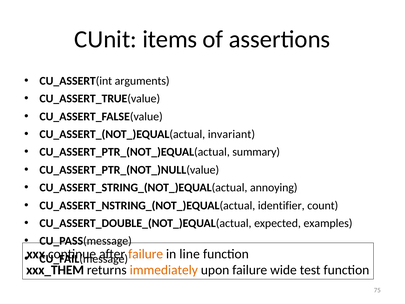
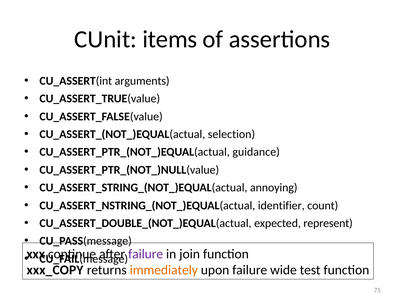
invariant: invariant -> selection
summary: summary -> guidance
examples: examples -> represent
failure at (146, 254) colour: orange -> purple
line: line -> join
xxx_THEM: xxx_THEM -> xxx_COPY
